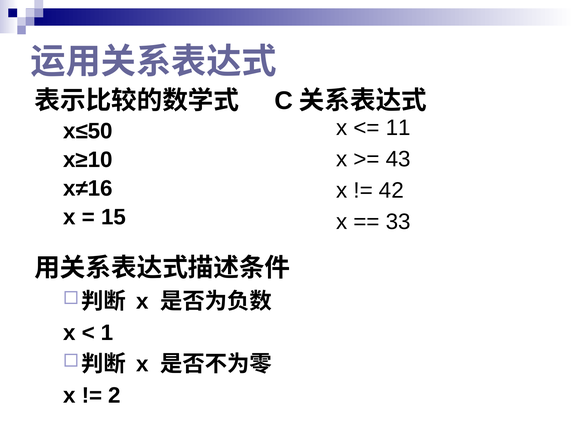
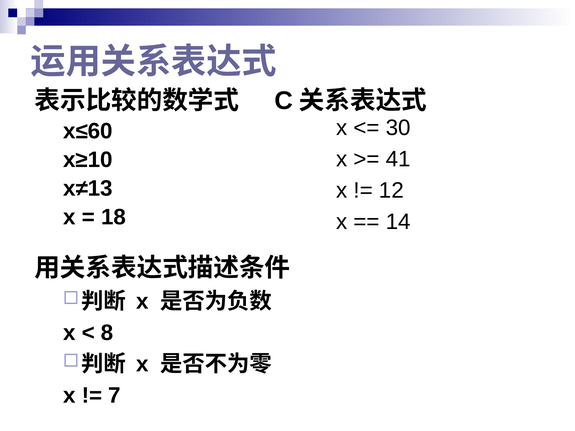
11: 11 -> 30
x≤50: x≤50 -> x≤60
43: 43 -> 41
x≠16: x≠16 -> x≠13
42: 42 -> 12
15: 15 -> 18
33: 33 -> 14
1: 1 -> 8
2: 2 -> 7
